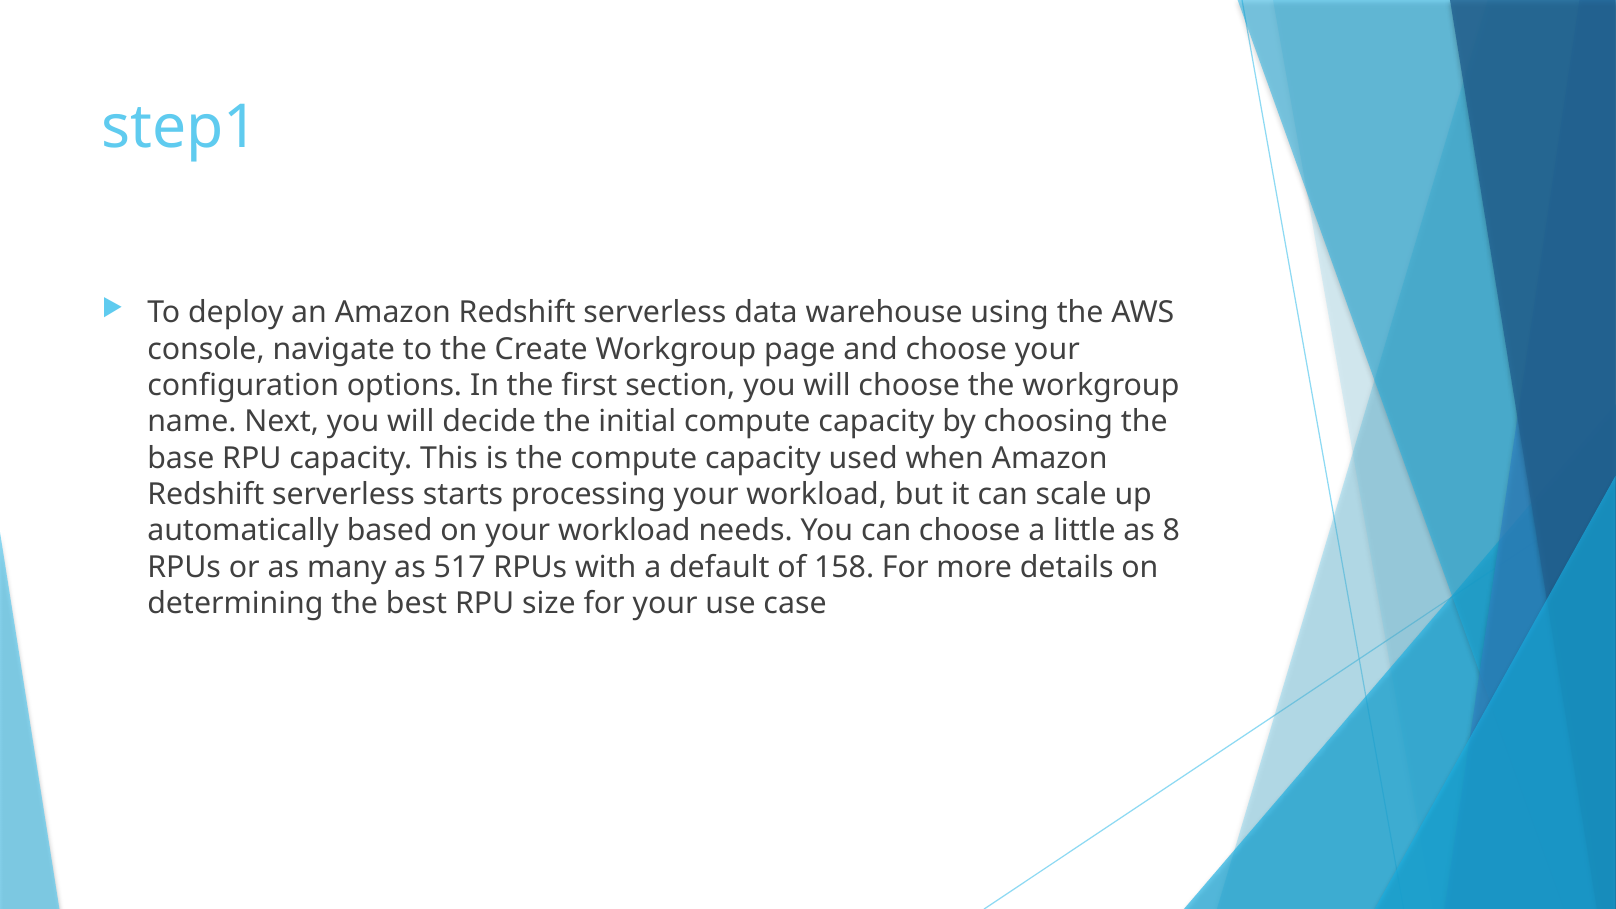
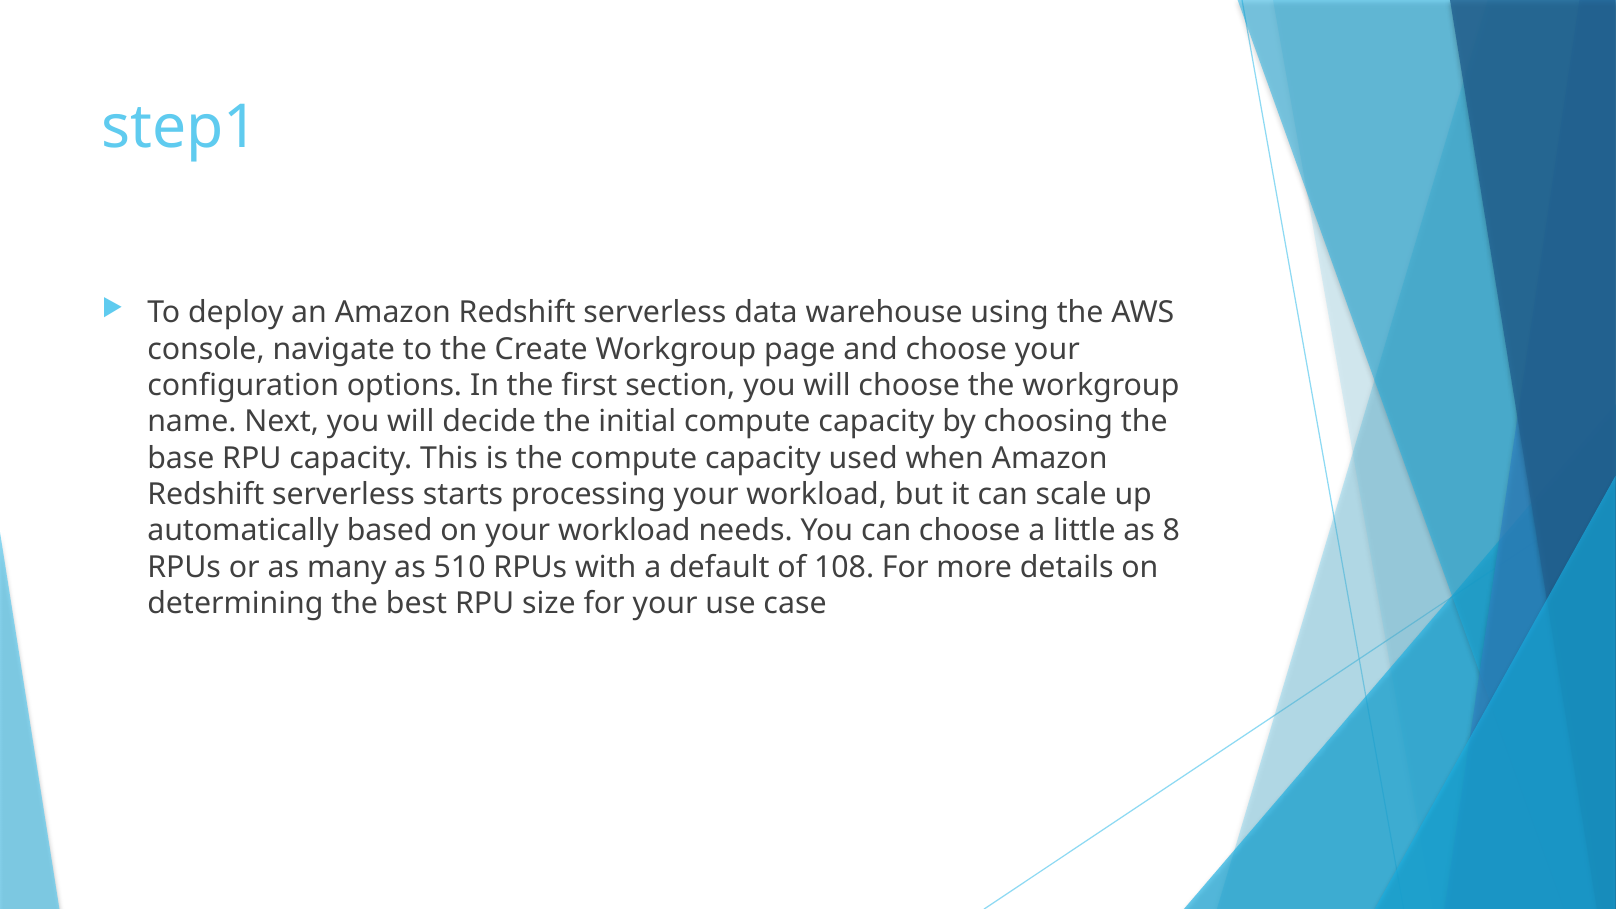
517: 517 -> 510
158: 158 -> 108
